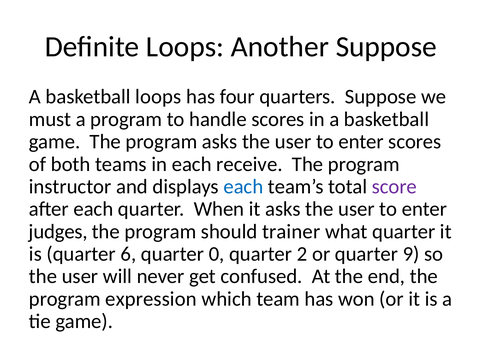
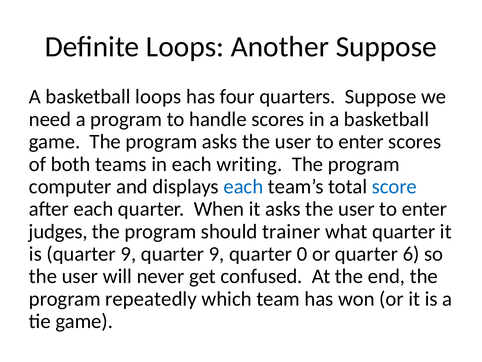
must: must -> need
receive: receive -> writing
instructor: instructor -> computer
score colour: purple -> blue
is quarter 6: 6 -> 9
0 at (217, 254): 0 -> 9
2: 2 -> 0
9: 9 -> 6
expression: expression -> repeatedly
